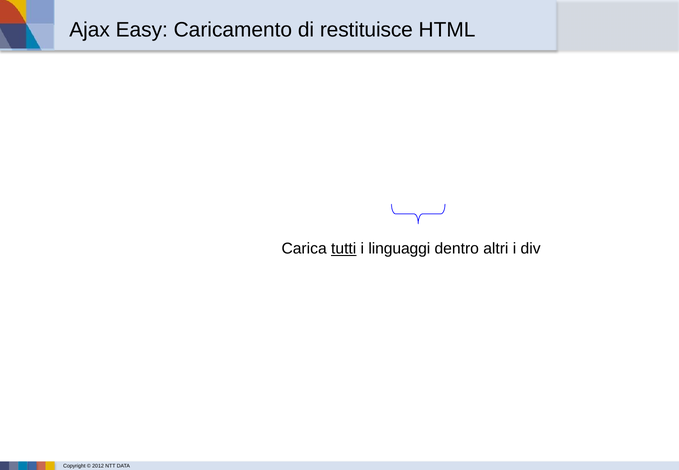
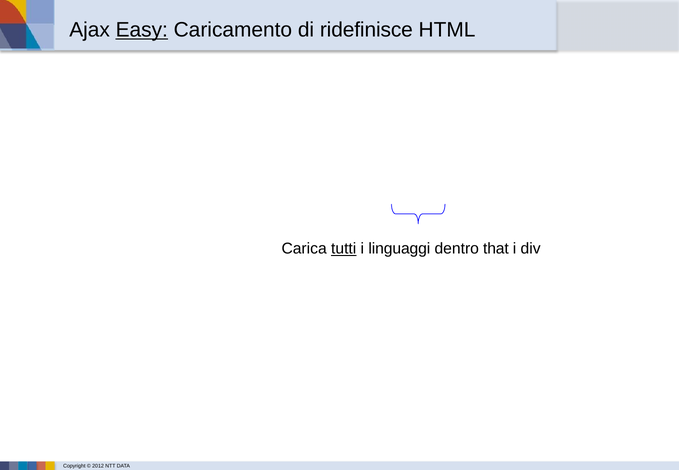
Easy underline: none -> present
restituisce: restituisce -> ridefinisce
altri: altri -> that
